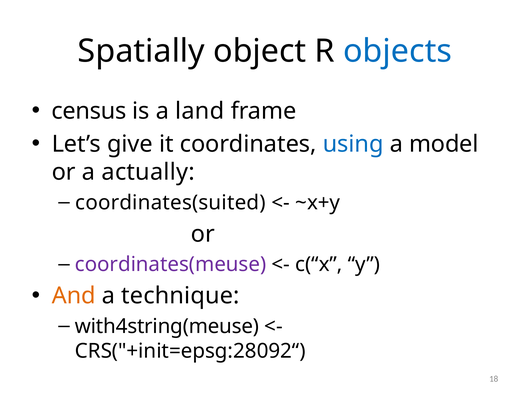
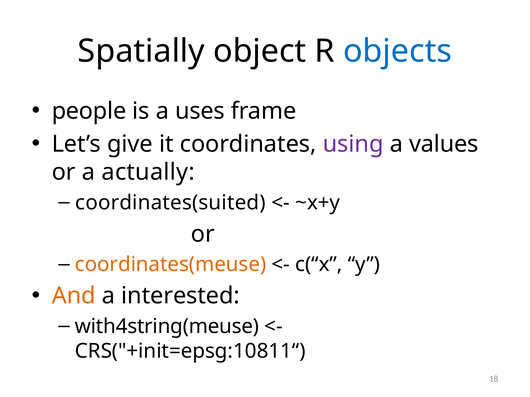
census: census -> people
land: land -> uses
using colour: blue -> purple
model: model -> values
coordinates(meuse colour: purple -> orange
technique: technique -> interested
CRS("+init=epsg:28092“: CRS("+init=epsg:28092“ -> CRS("+init=epsg:10811“
